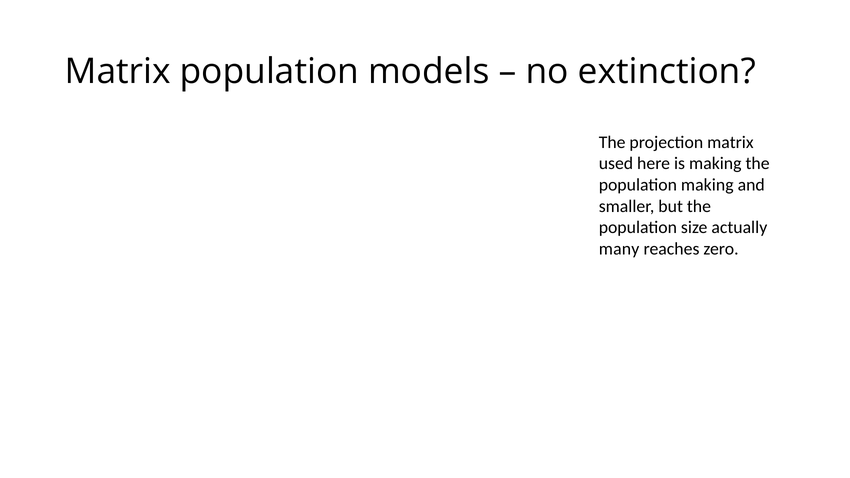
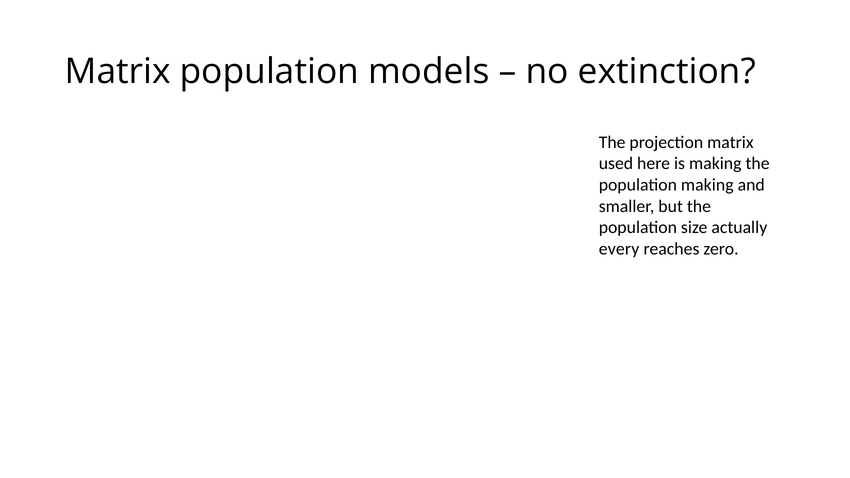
many: many -> every
